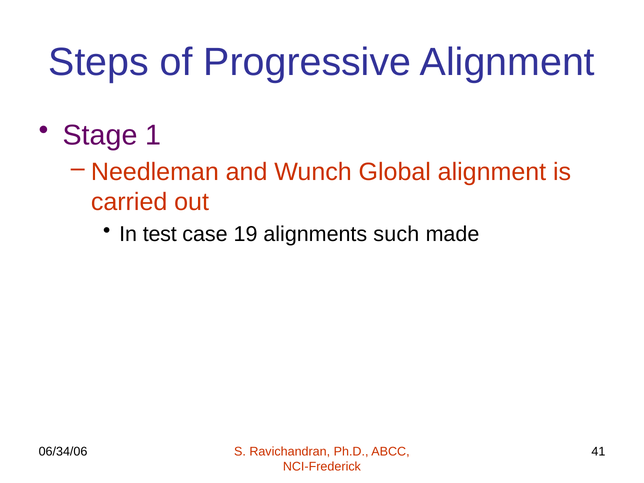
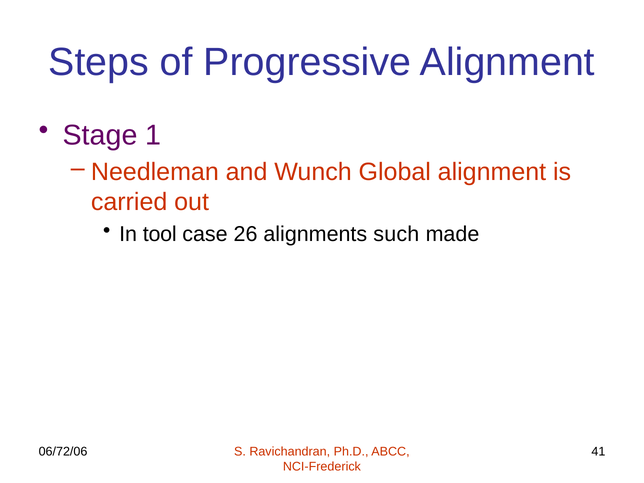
test: test -> tool
19: 19 -> 26
06/34/06: 06/34/06 -> 06/72/06
